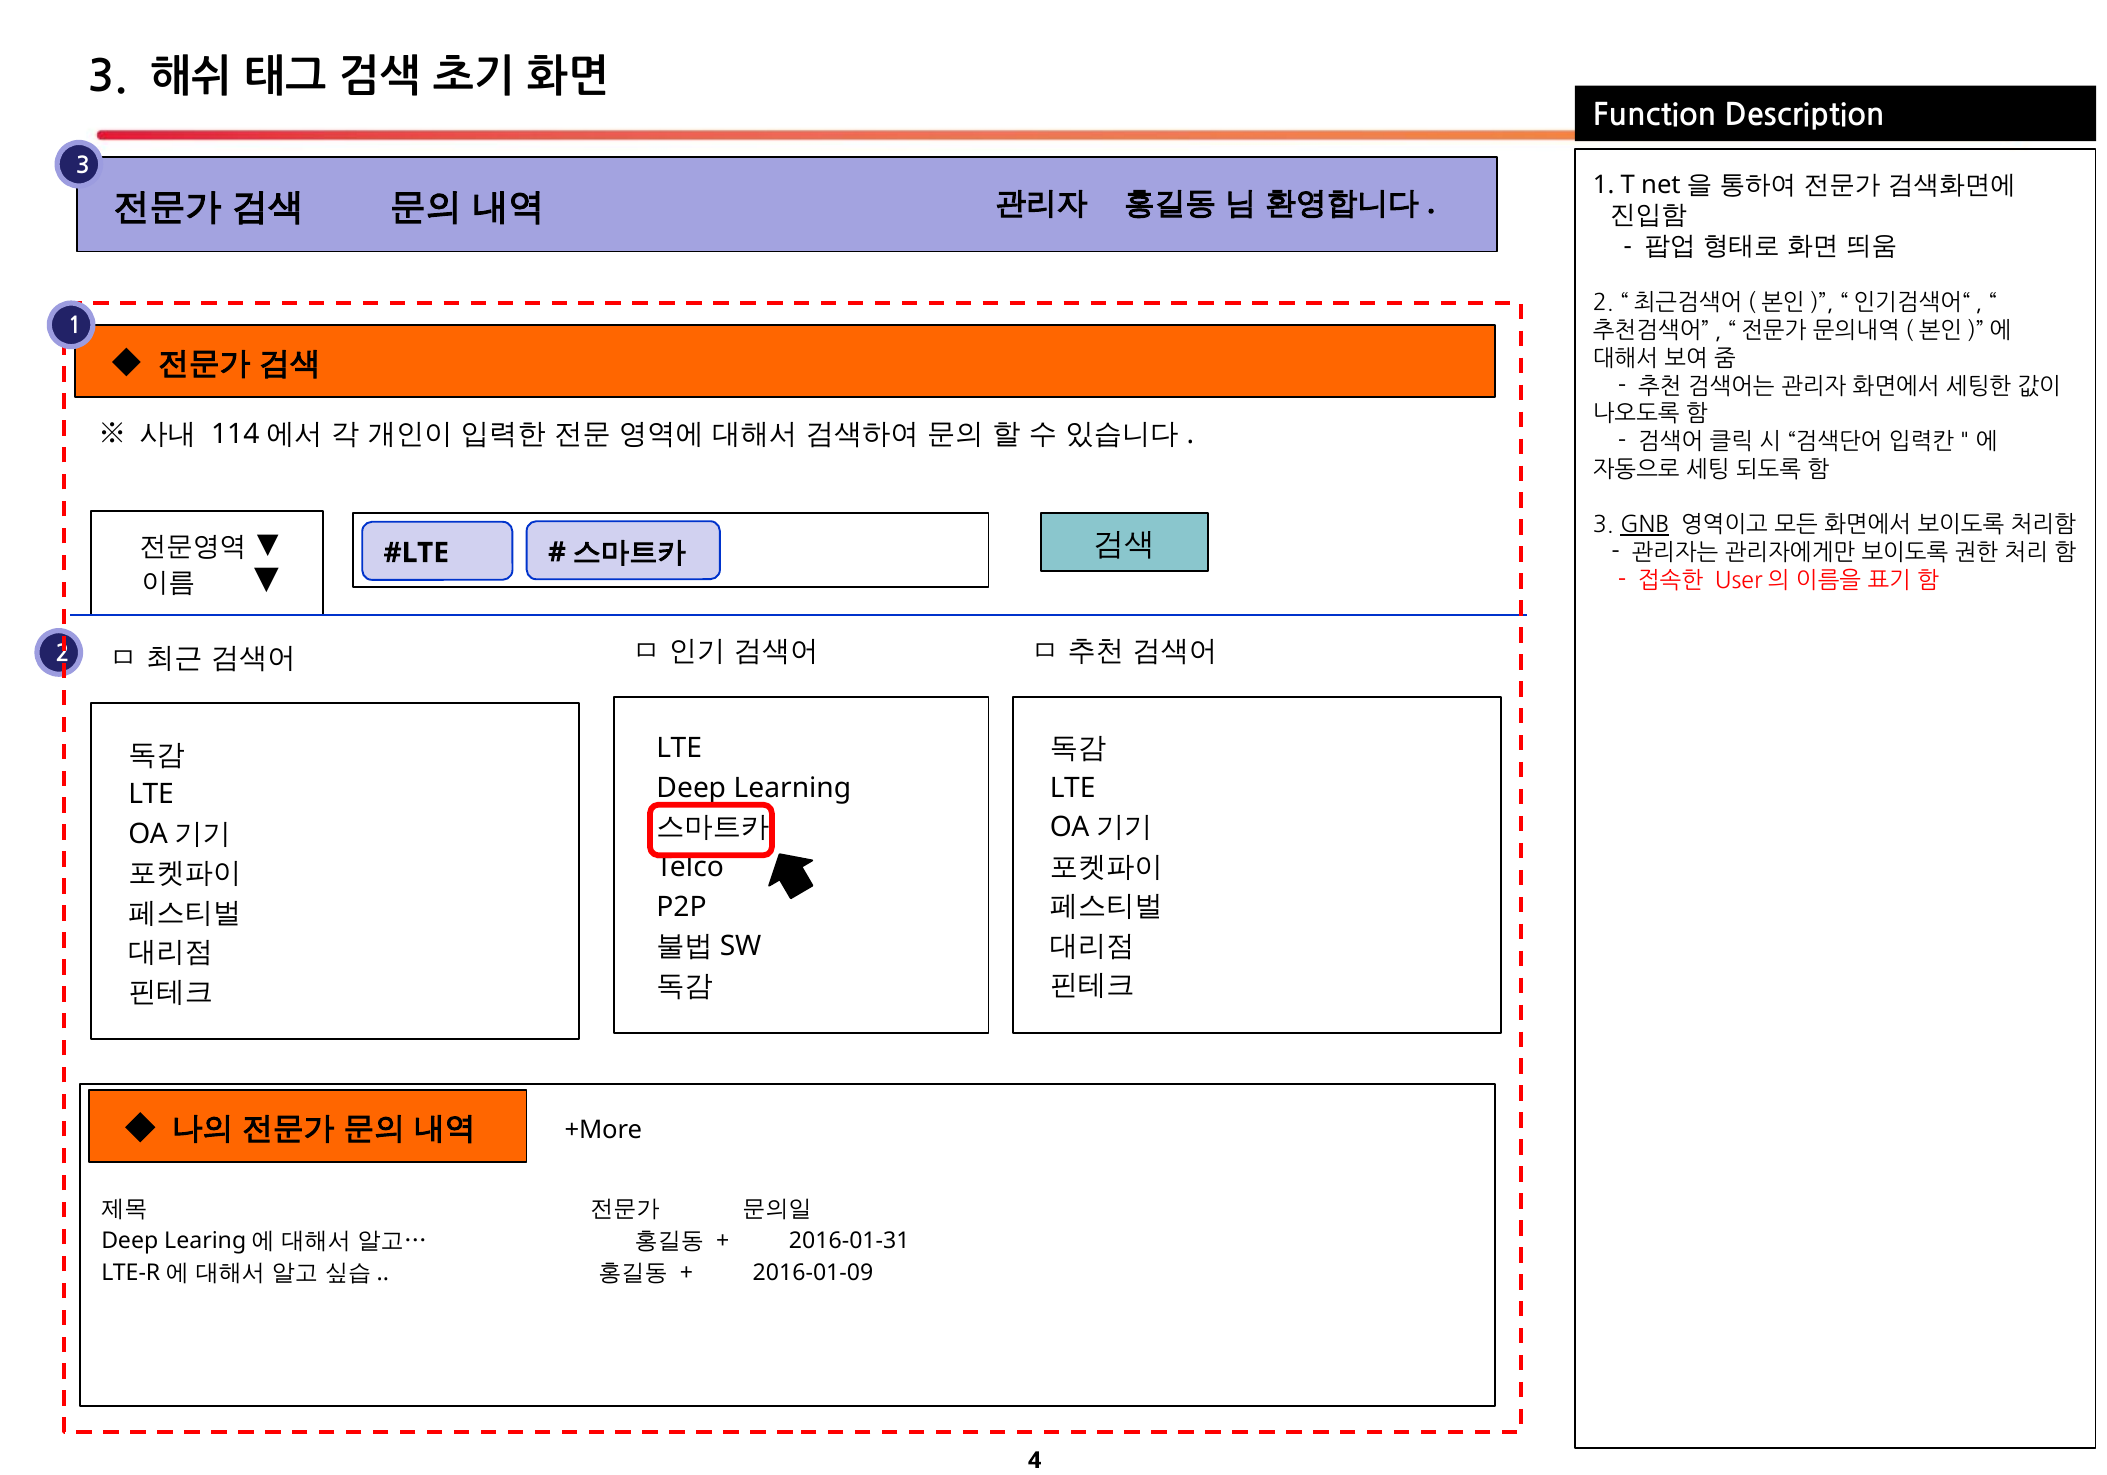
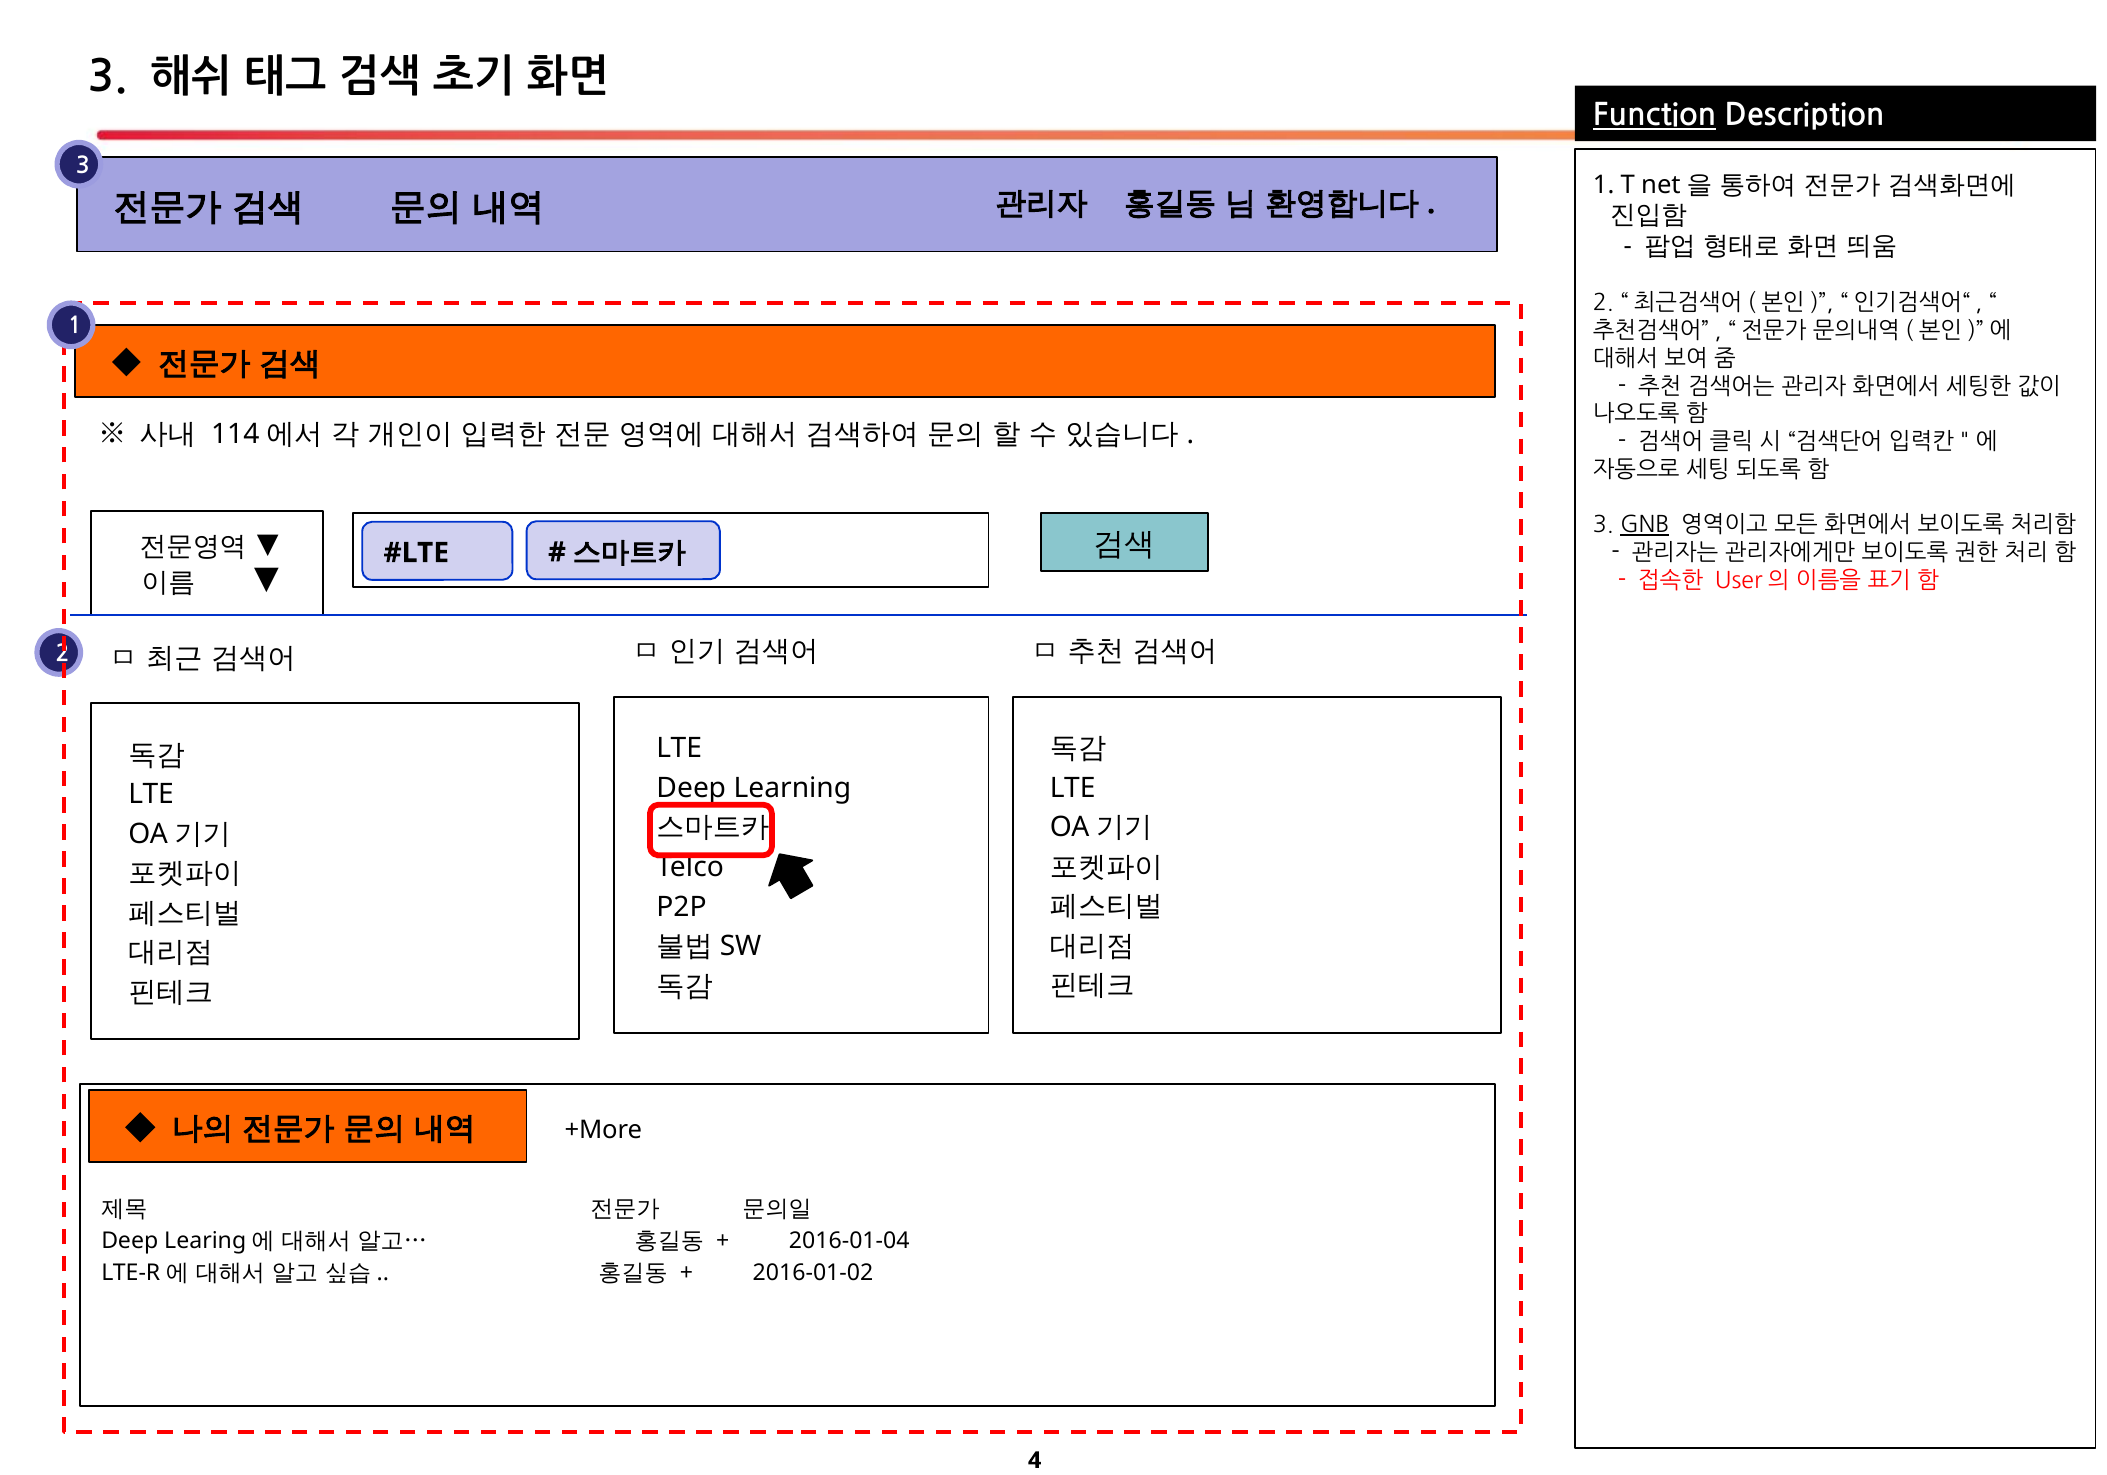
Function underline: none -> present
2016-01-31: 2016-01-31 -> 2016-01-04
2016-01-09: 2016-01-09 -> 2016-01-02
